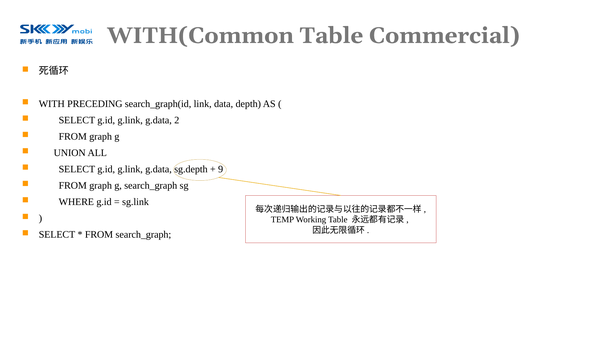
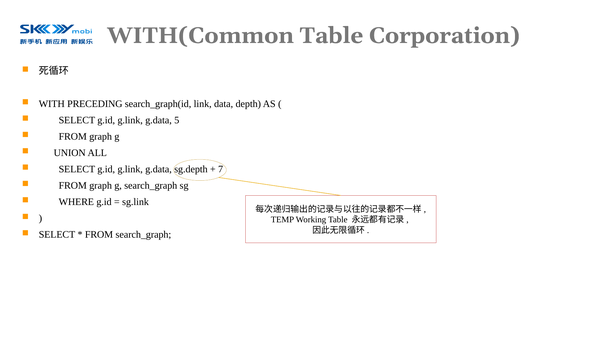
Commercial: Commercial -> Corporation
2: 2 -> 5
9: 9 -> 7
